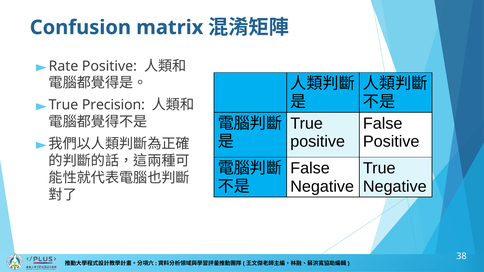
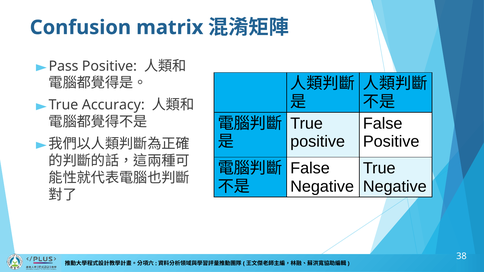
Rate: Rate -> Pass
Precision: Precision -> Accuracy
